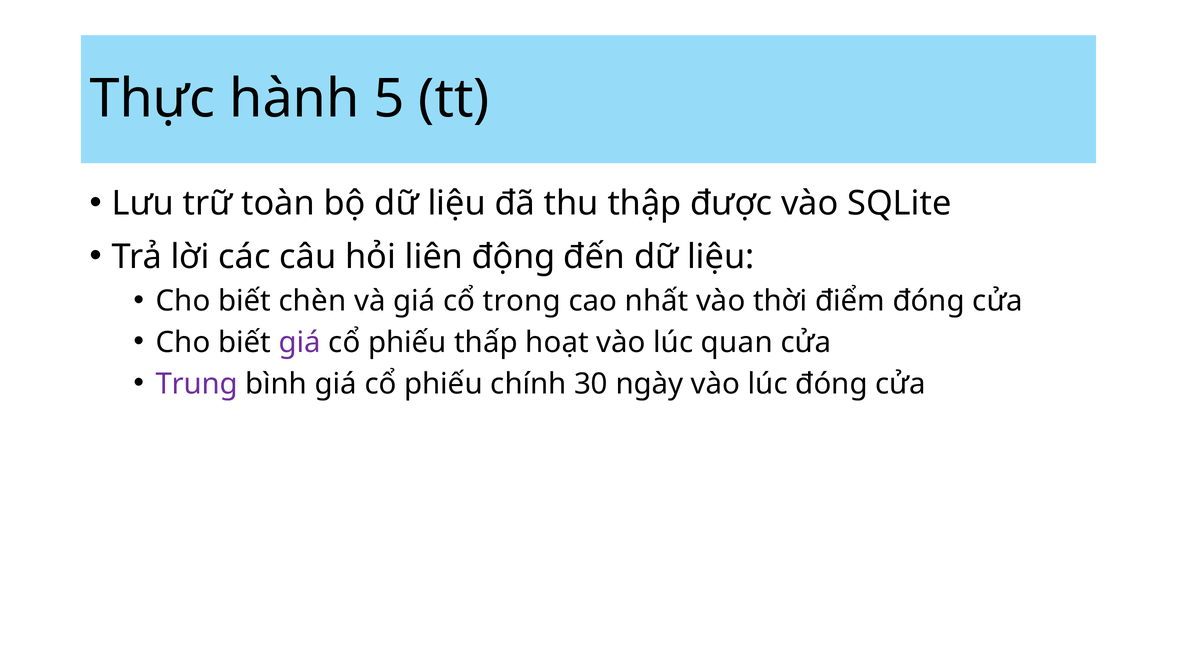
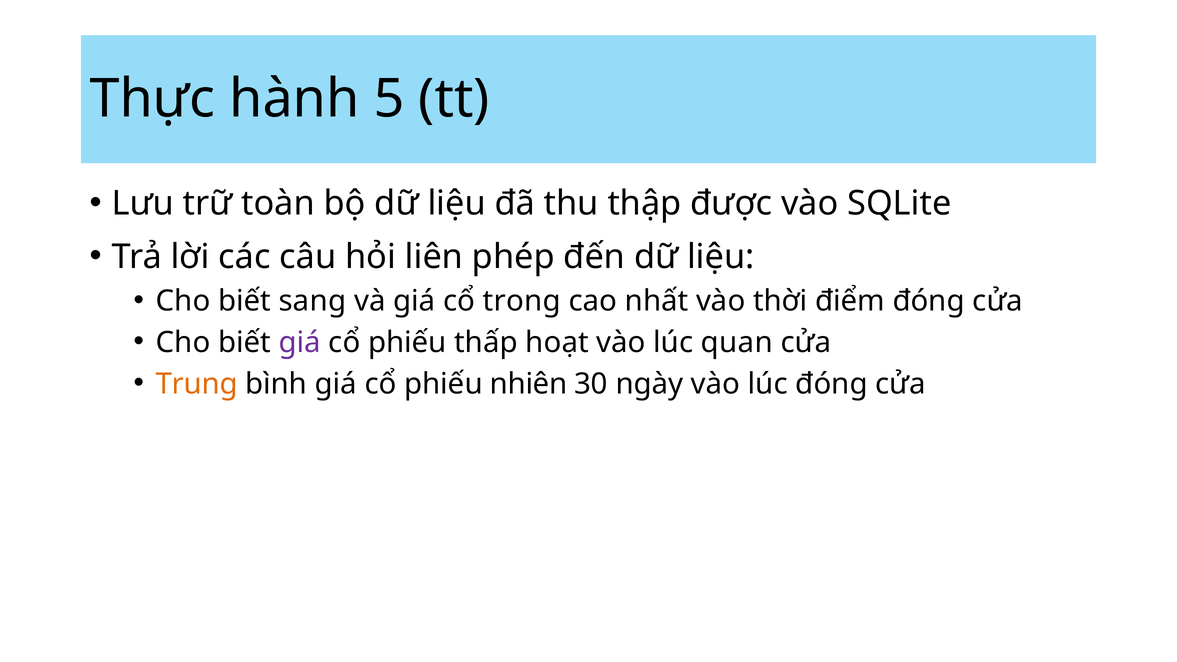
động: động -> phép
chèn: chèn -> sang
Trung colour: purple -> orange
chính: chính -> nhiên
